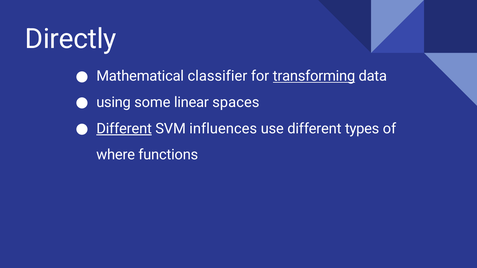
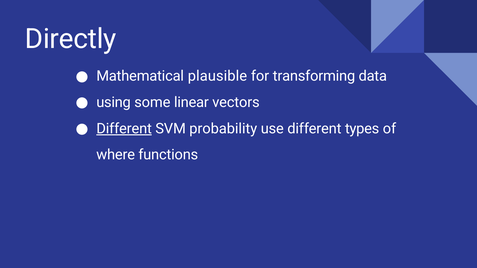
classifier: classifier -> plausible
transforming underline: present -> none
spaces: spaces -> vectors
influences: influences -> probability
